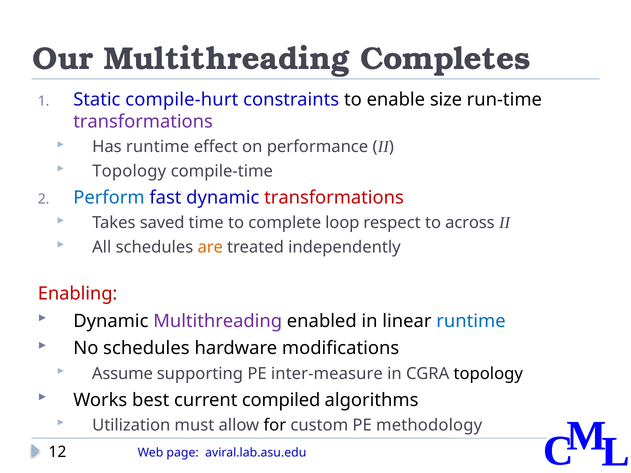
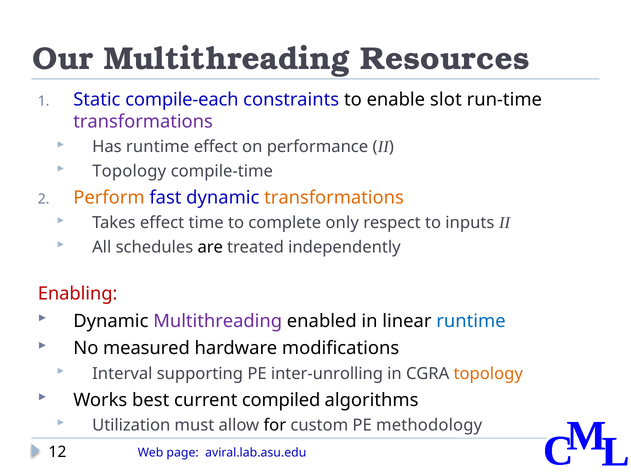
Completes: Completes -> Resources
compile-hurt: compile-hurt -> compile-each
size: size -> slot
Perform colour: blue -> orange
transformations at (334, 198) colour: red -> orange
Takes saved: saved -> effect
loop: loop -> only
across: across -> inputs
are colour: orange -> black
No schedules: schedules -> measured
Assume: Assume -> Interval
inter-measure: inter-measure -> inter-unrolling
topology at (488, 374) colour: black -> orange
